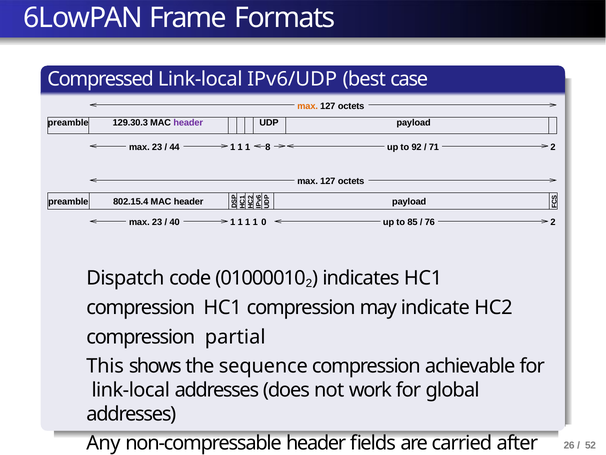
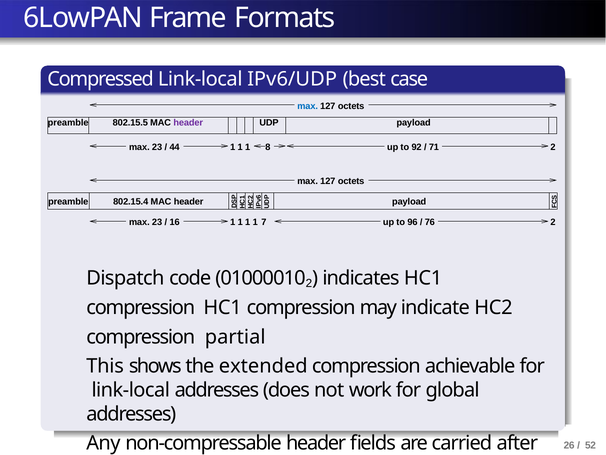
max at (308, 106) colour: orange -> blue
129.30.3: 129.30.3 -> 802.15.5
40: 40 -> 16
0: 0 -> 7
85: 85 -> 96
sequence: sequence -> extended
